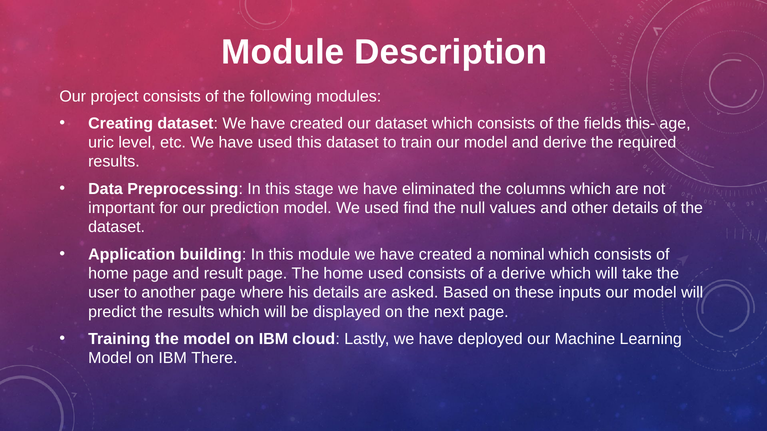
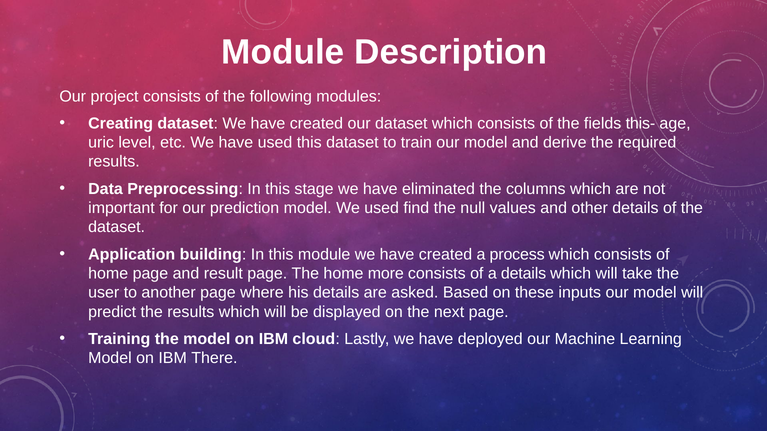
nominal: nominal -> process
home used: used -> more
a derive: derive -> details
